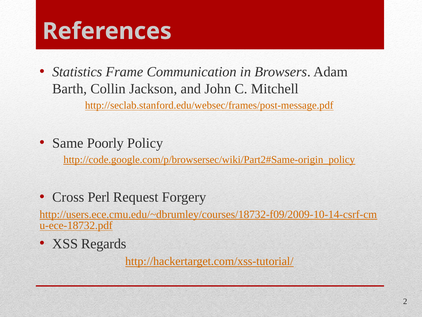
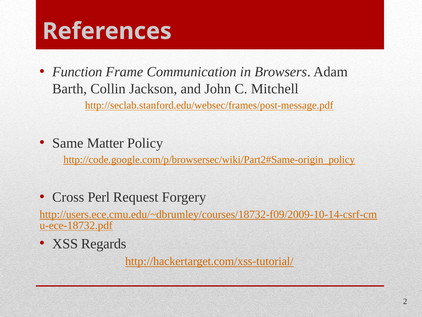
Statistics: Statistics -> Function
Poorly: Poorly -> Matter
